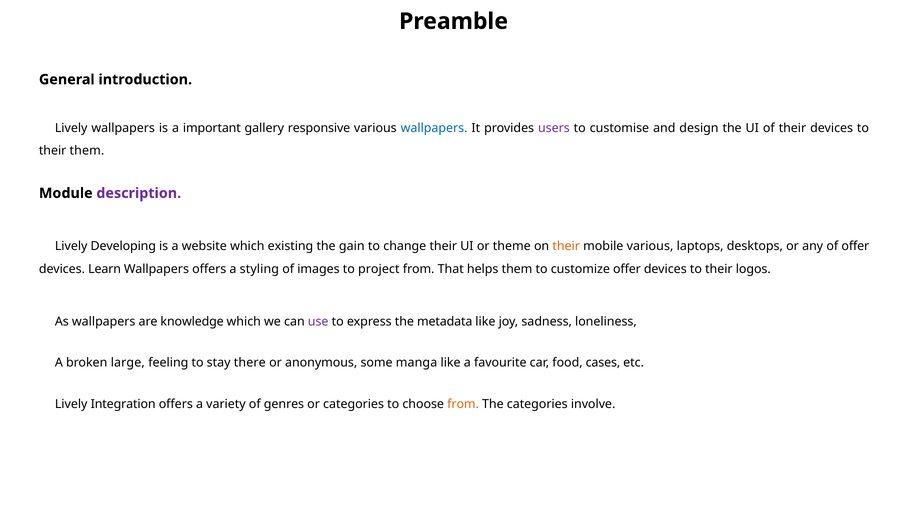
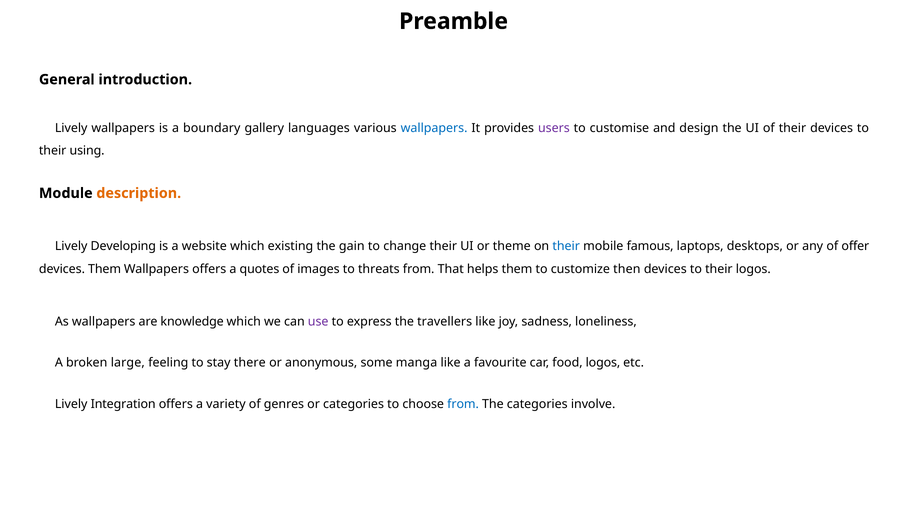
important: important -> boundary
responsive: responsive -> languages
their them: them -> using
description colour: purple -> orange
their at (566, 246) colour: orange -> blue
mobile various: various -> famous
devices Learn: Learn -> Them
styling: styling -> quotes
project: project -> threats
customize offer: offer -> then
metadata: metadata -> travellers
food cases: cases -> logos
from at (463, 404) colour: orange -> blue
